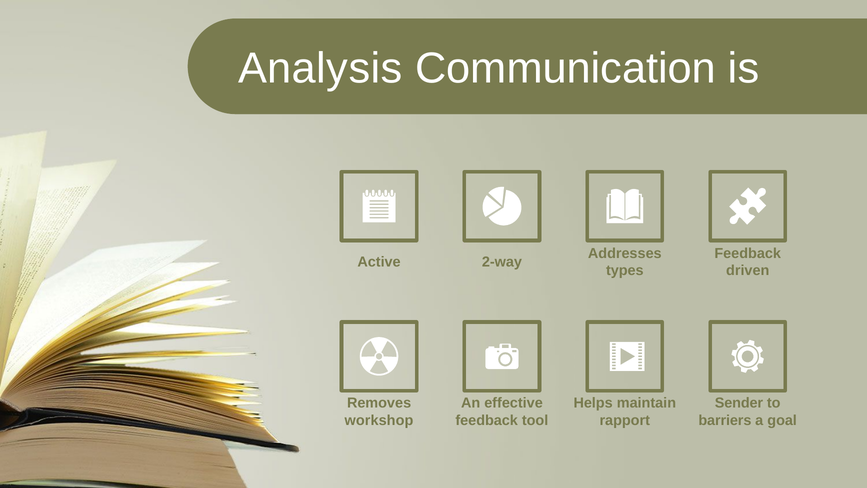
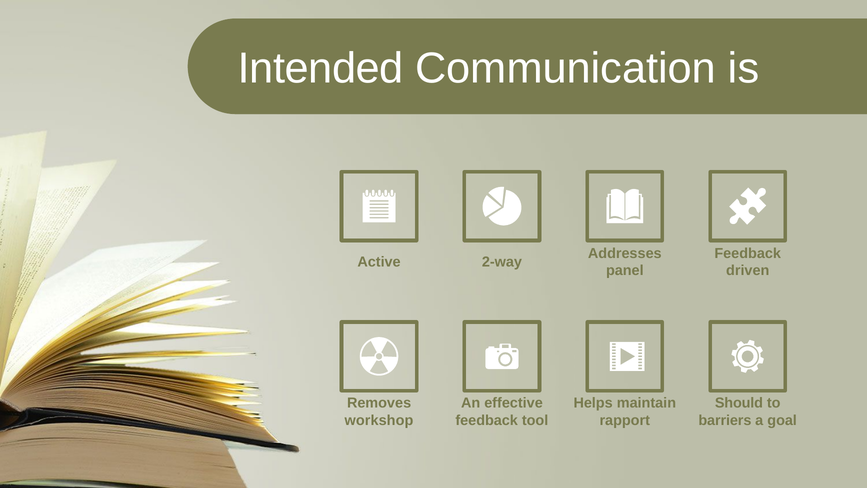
Analysis: Analysis -> Intended
types: types -> panel
Sender: Sender -> Should
